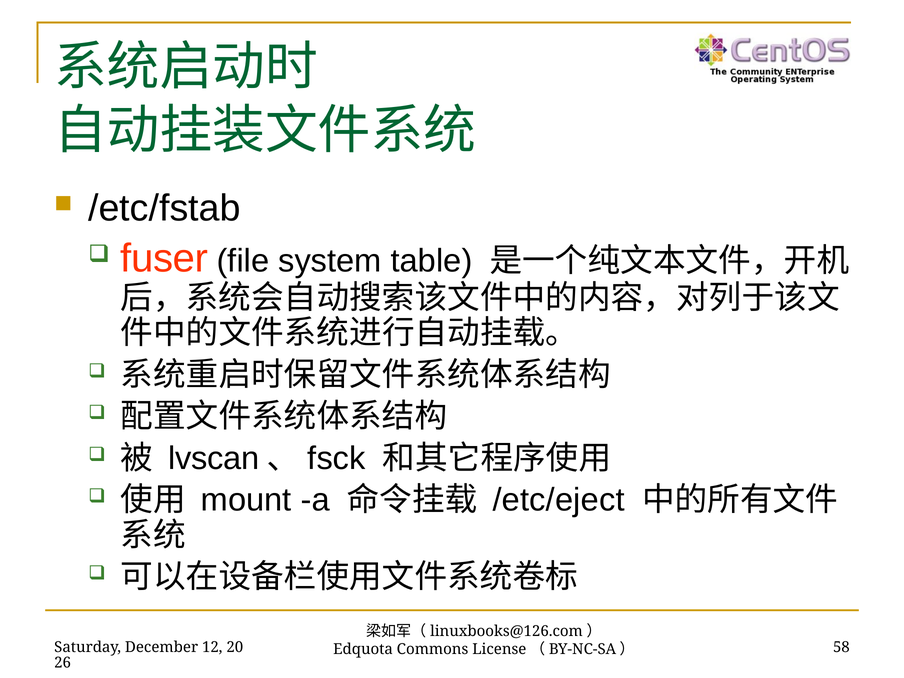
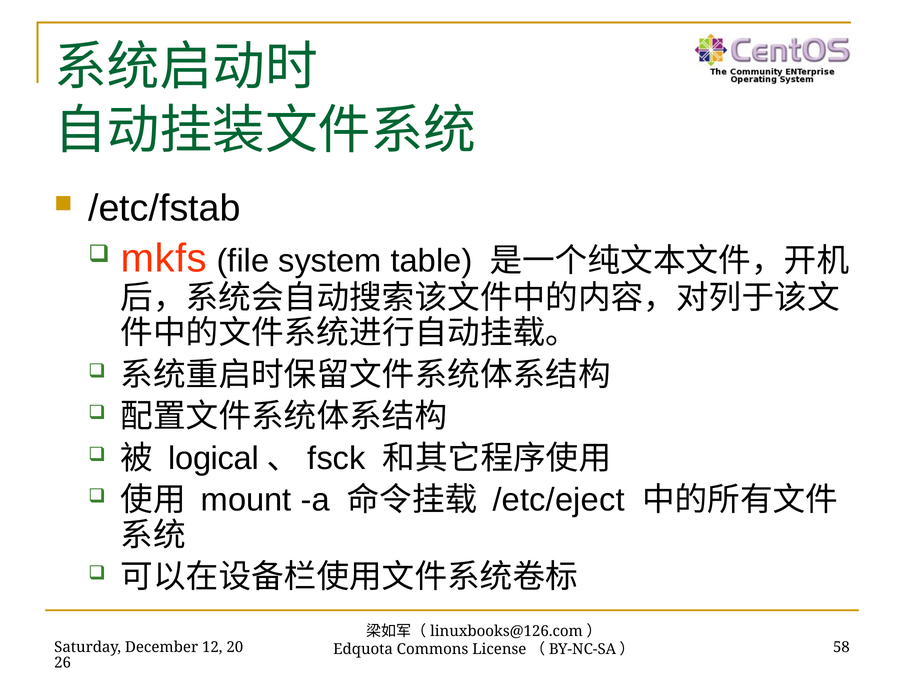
fuser: fuser -> mkfs
lvscan: lvscan -> logical
